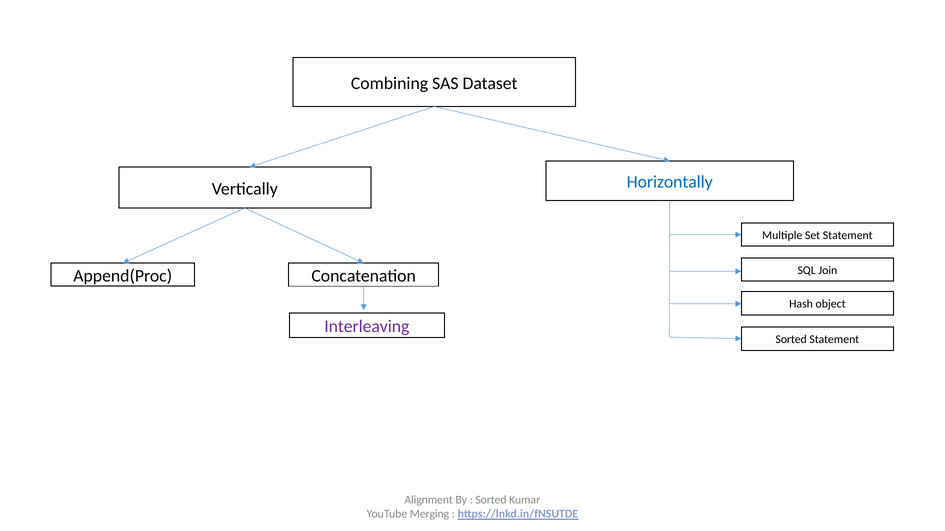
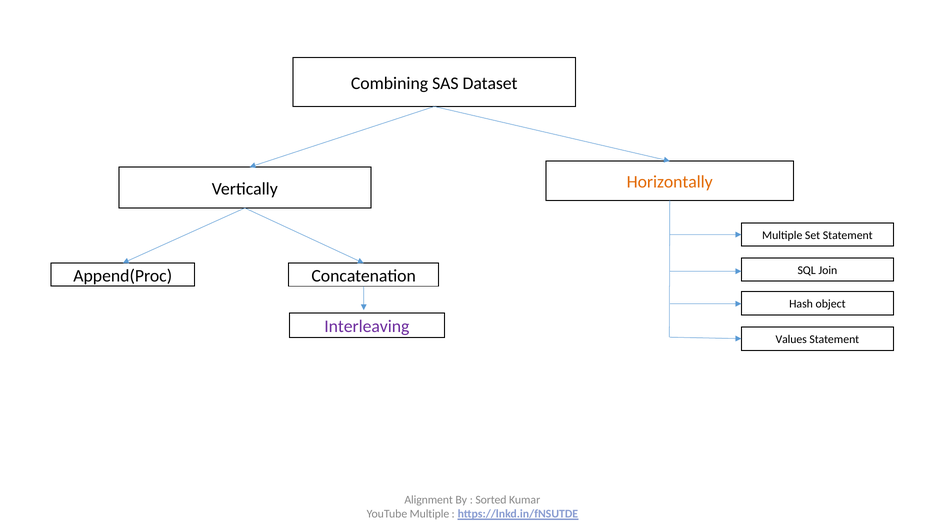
Horizontally colour: blue -> orange
Sorted at (791, 340): Sorted -> Values
YouTube Merging: Merging -> Multiple
